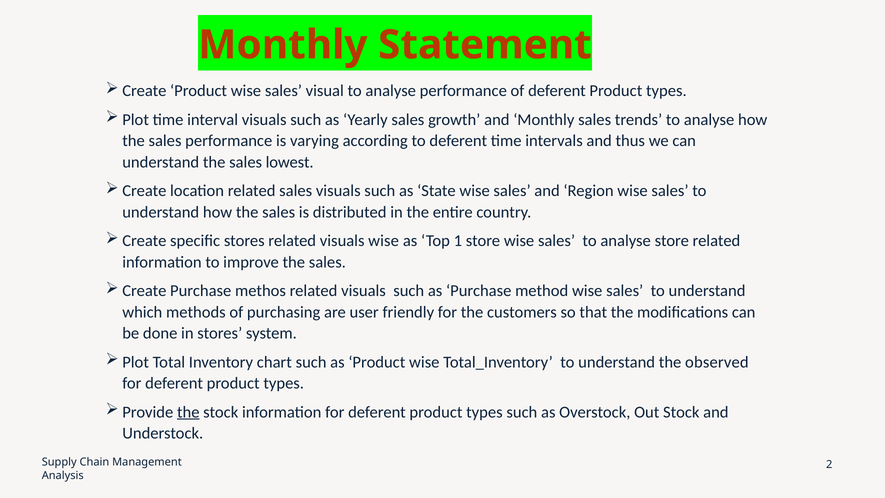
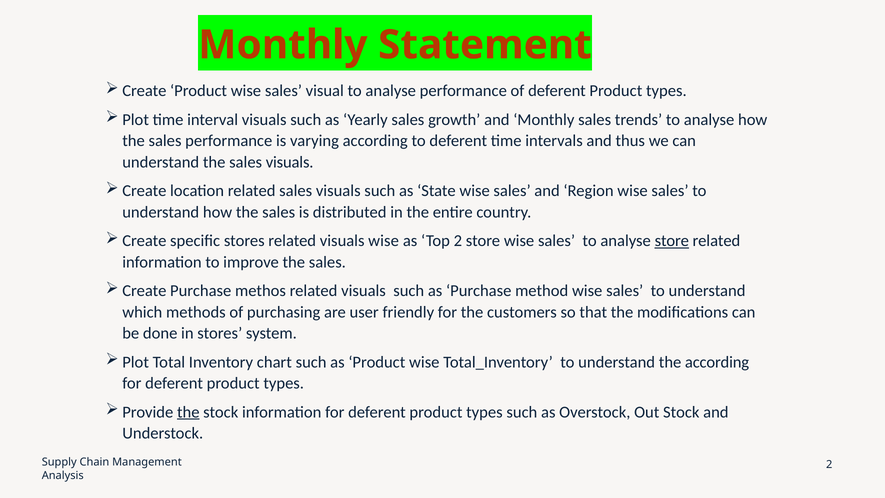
the sales lowest: lowest -> visuals
Top 1: 1 -> 2
store at (672, 241) underline: none -> present
the observed: observed -> according
